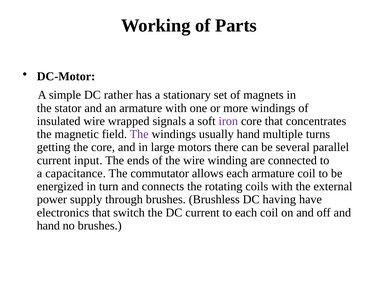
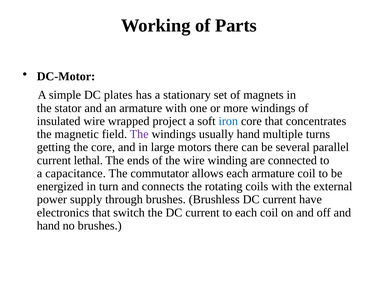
rather: rather -> plates
signals: signals -> project
iron colour: purple -> blue
input: input -> lethal
Brushless DC having: having -> current
